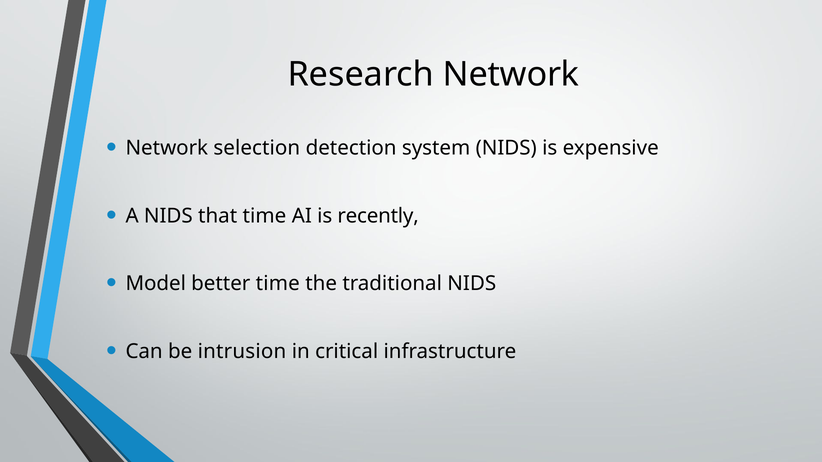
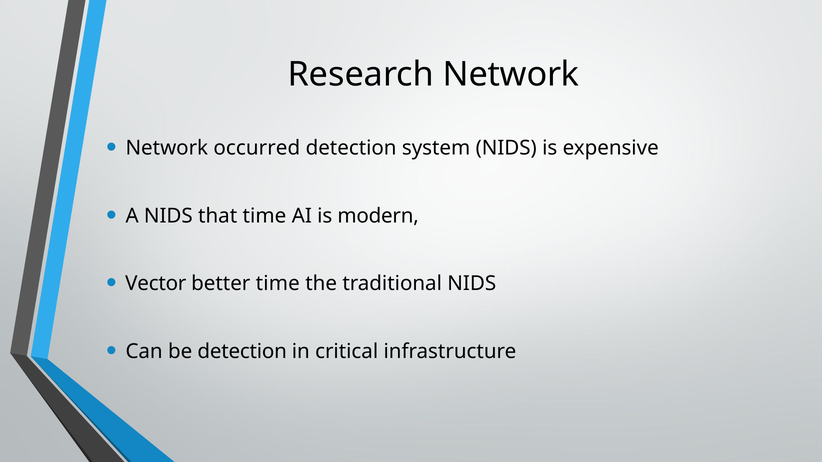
selection: selection -> occurred
recently: recently -> modern
Model: Model -> Vector
be intrusion: intrusion -> detection
